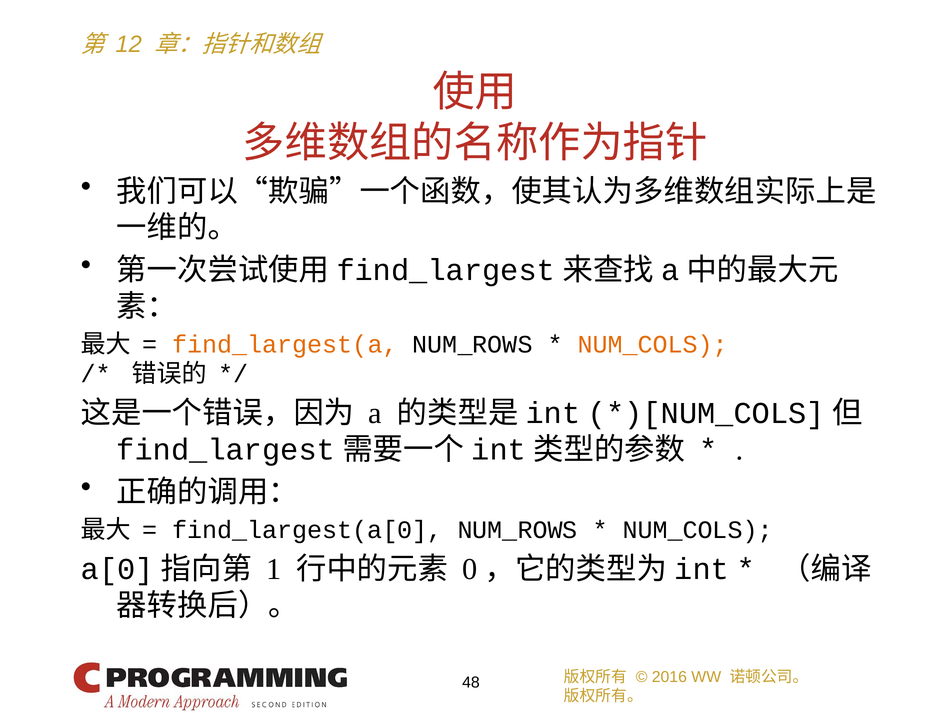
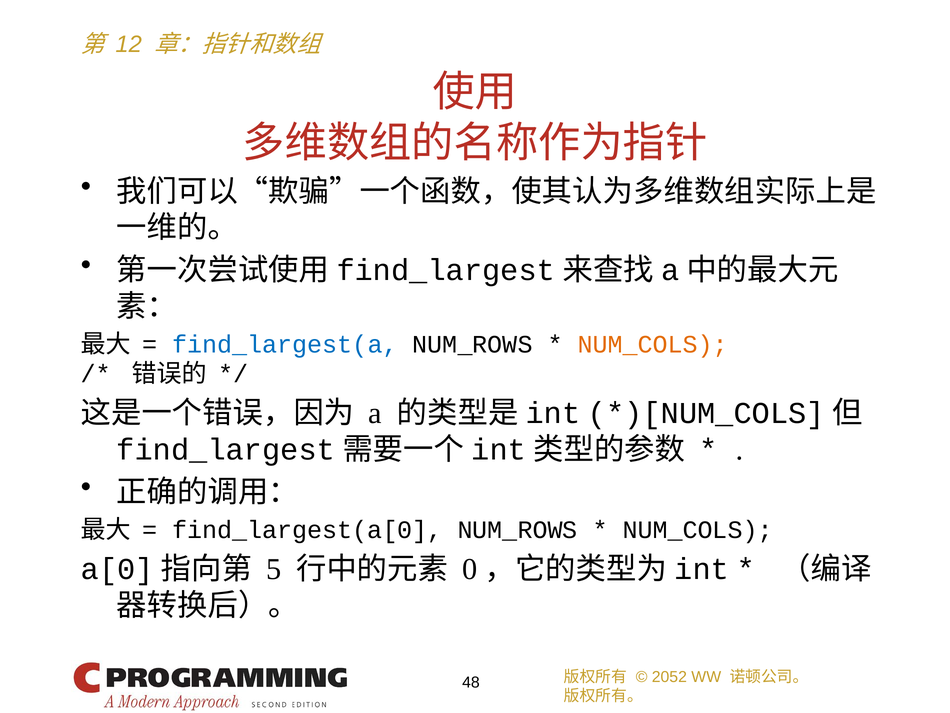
find_largest(a colour: orange -> blue
1: 1 -> 5
2016: 2016 -> 2052
